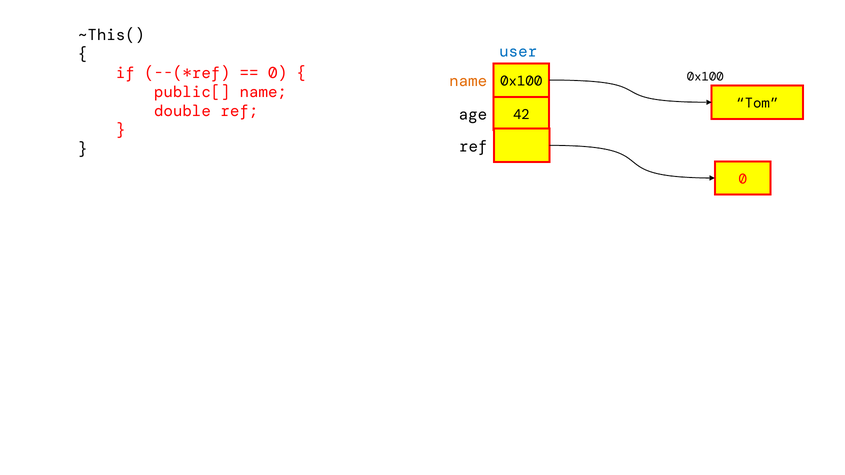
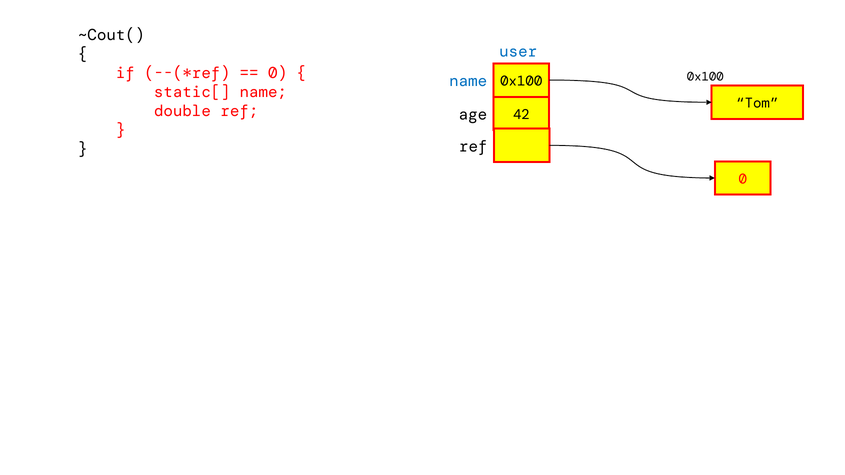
~This(: ~This( -> ~Cout(
name at (468, 81) colour: orange -> blue
public[: public[ -> static[
